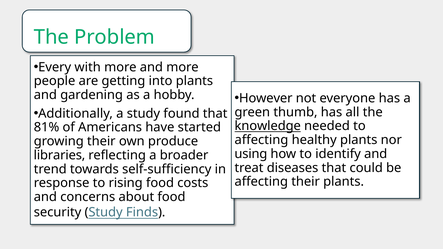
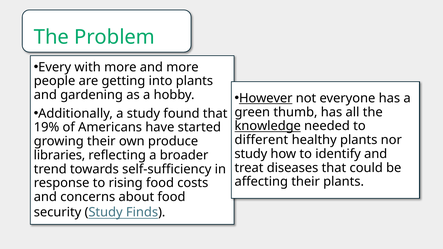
However underline: none -> present
81%: 81% -> 19%
affecting at (261, 140): affecting -> different
using at (251, 154): using -> study
